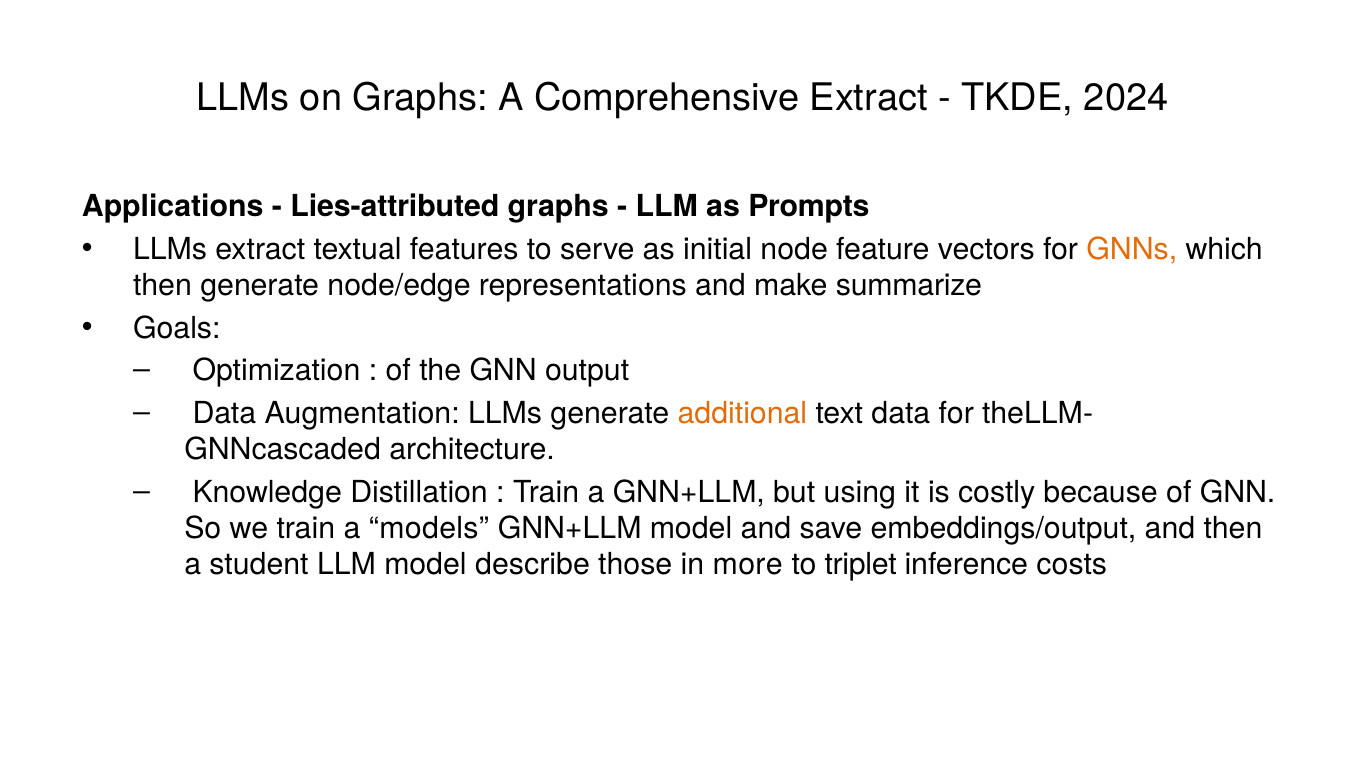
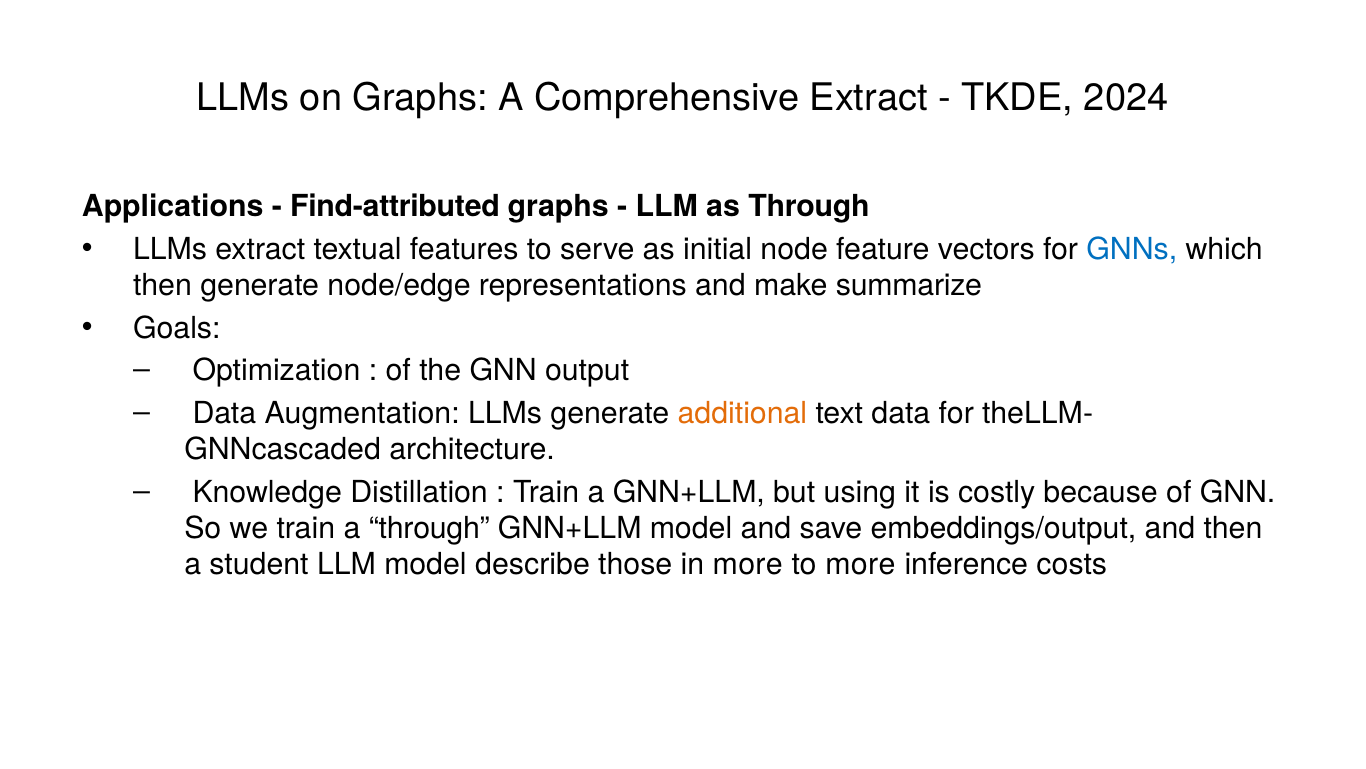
Lies-attributed: Lies-attributed -> Find-attributed
as Prompts: Prompts -> Through
GNNs colour: orange -> blue
a models: models -> through
to triplet: triplet -> more
